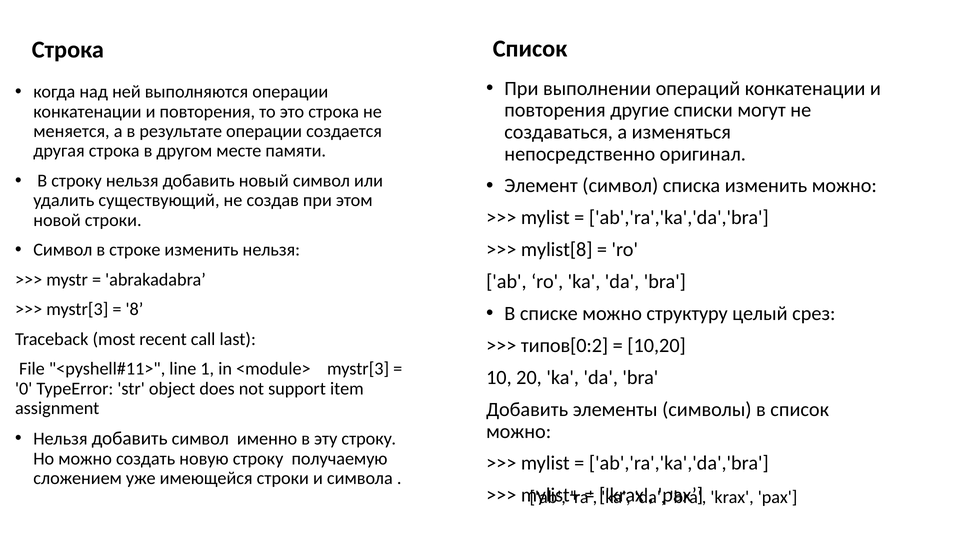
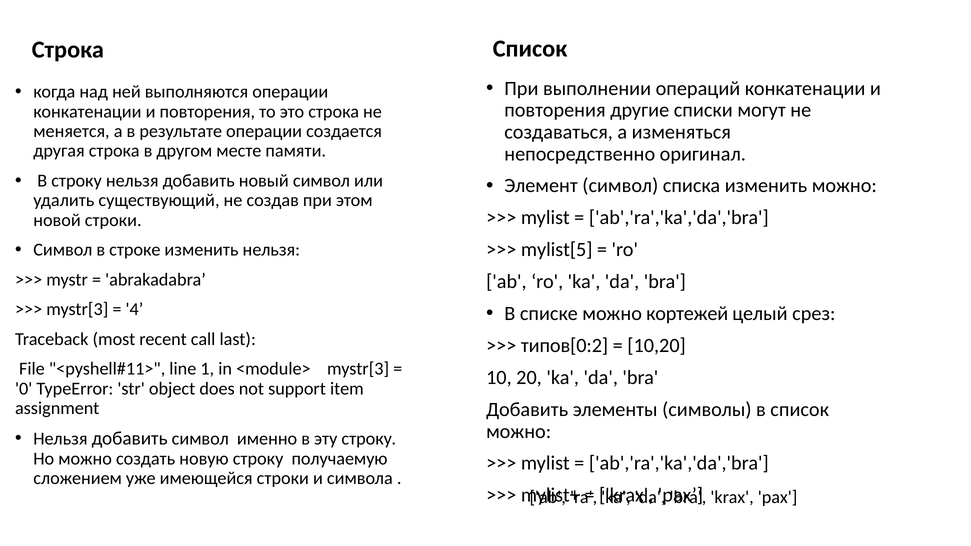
mylist[8: mylist[8 -> mylist[5
8: 8 -> 4
структуру: структуру -> кортежей
